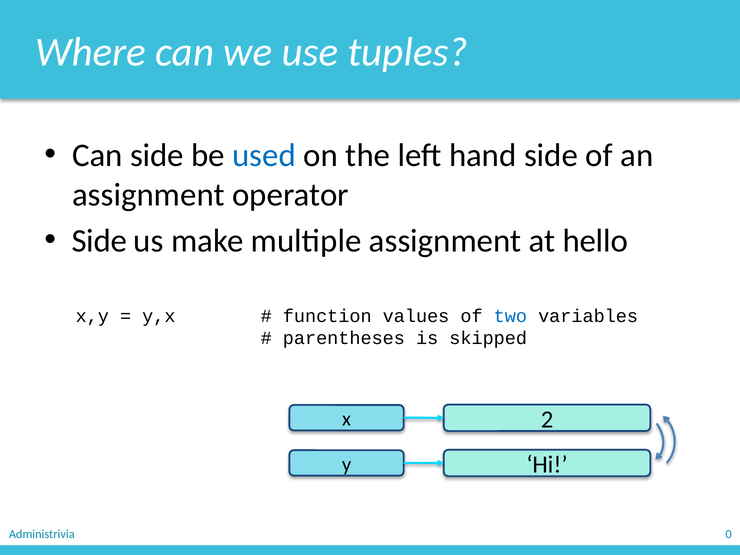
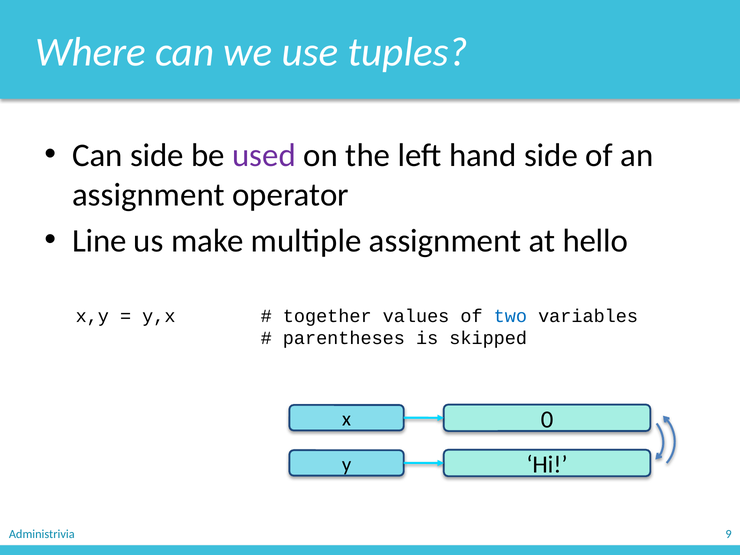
used colour: blue -> purple
Side at (99, 241): Side -> Line
function: function -> together
2: 2 -> 0
0: 0 -> 9
